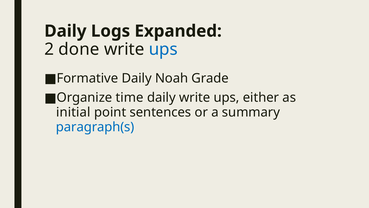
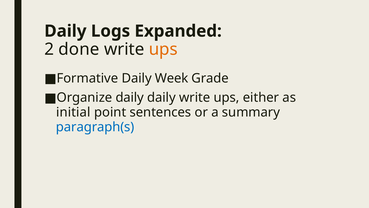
ups at (163, 49) colour: blue -> orange
Noah: Noah -> Week
Organize time: time -> daily
